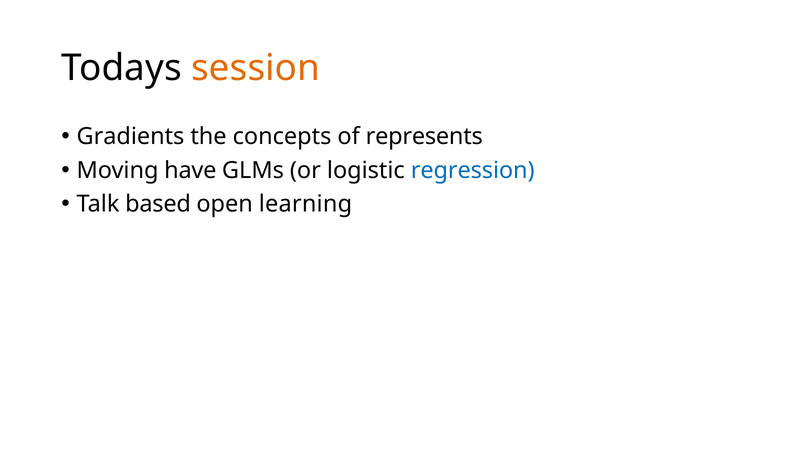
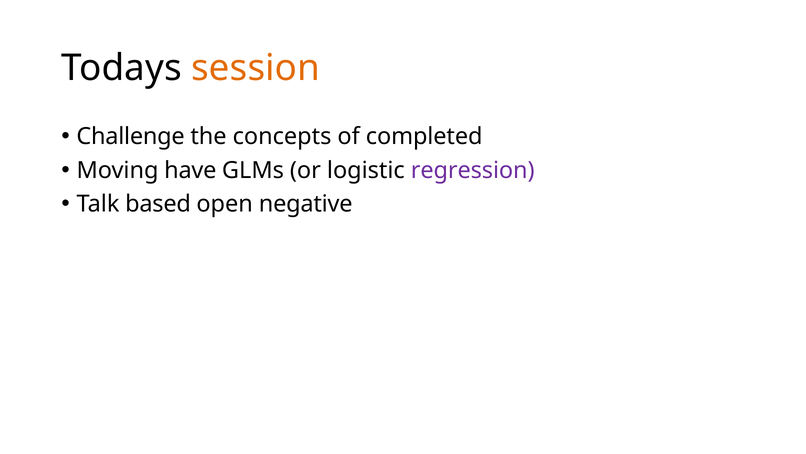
Gradients: Gradients -> Challenge
represents: represents -> completed
regression colour: blue -> purple
learning: learning -> negative
